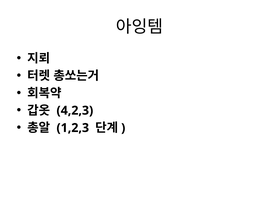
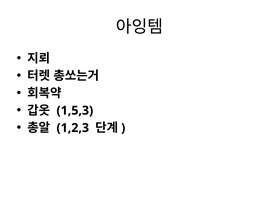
4,2,3: 4,2,3 -> 1,5,3
